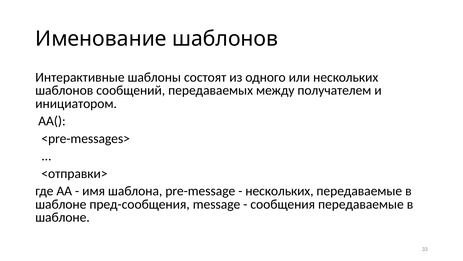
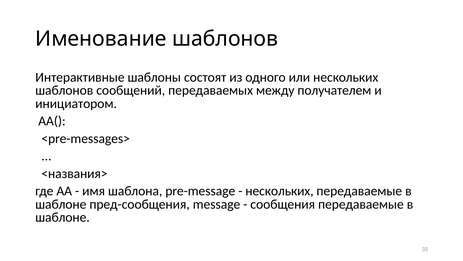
<отправки>: <отправки> -> <названия>
